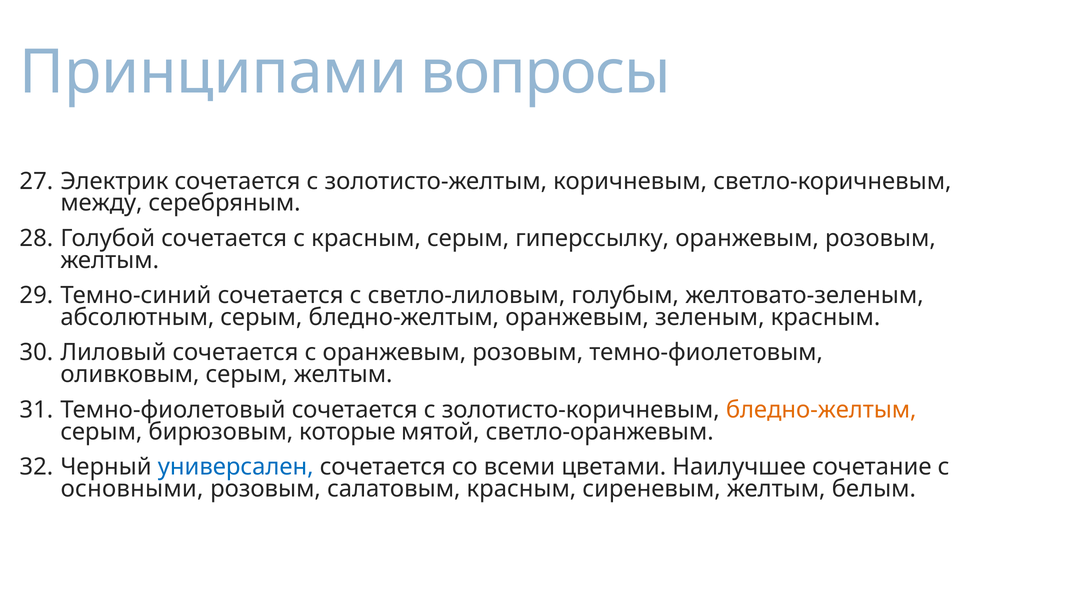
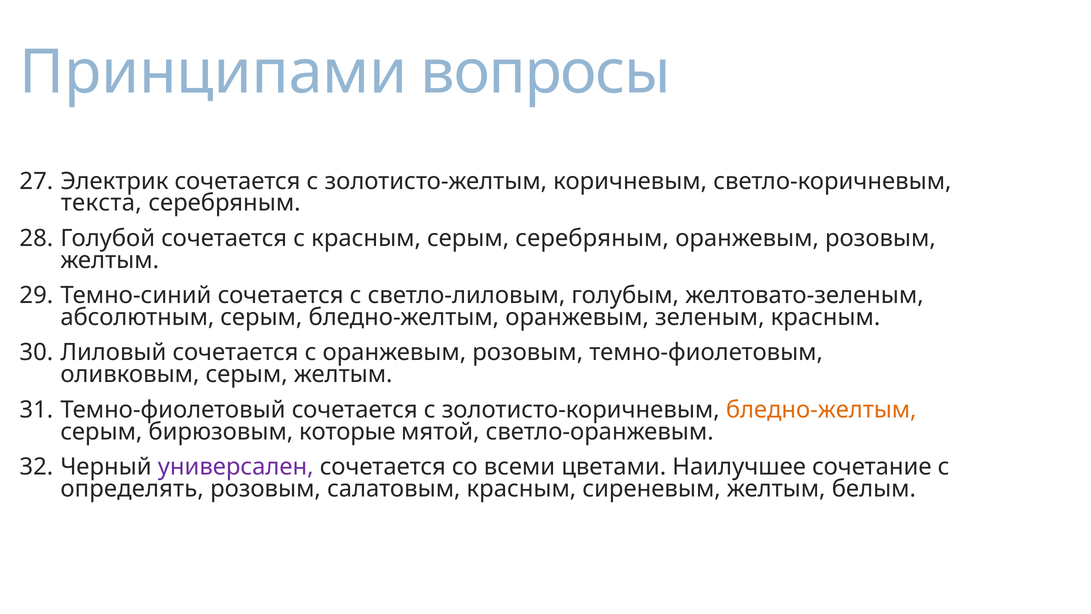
между: между -> текста
серым гиперссылку: гиперссылку -> серебряным
универсален colour: blue -> purple
основными: основными -> определять
